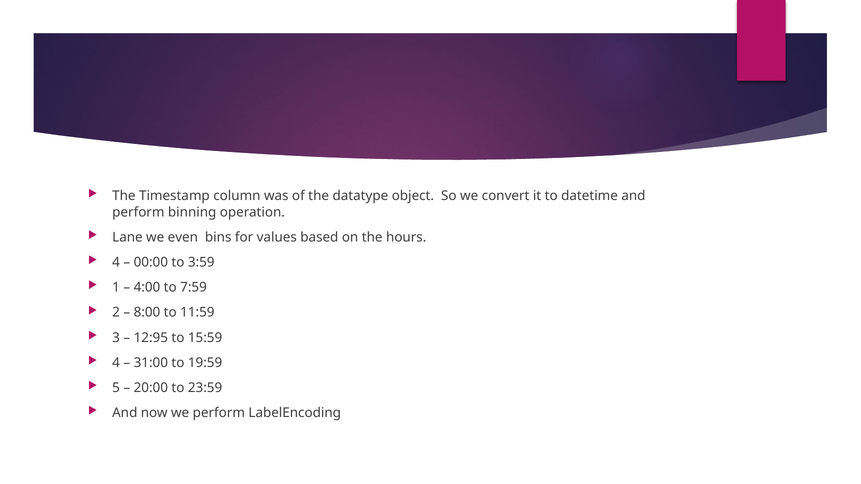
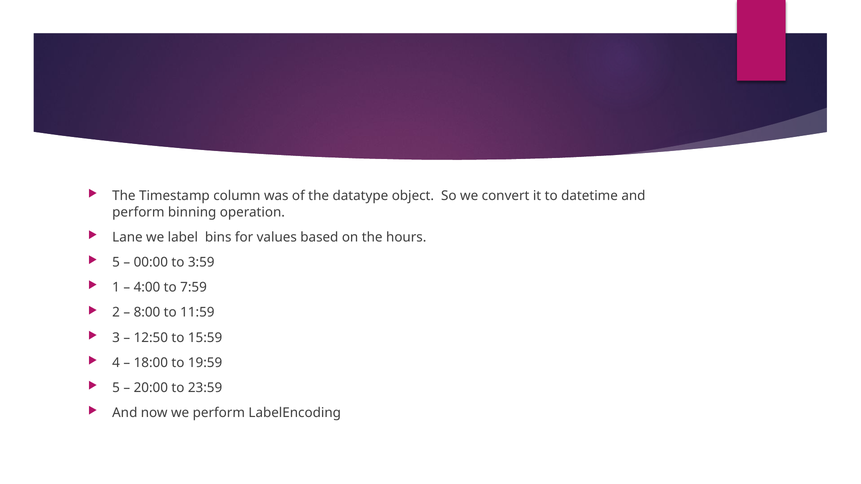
even: even -> label
4 at (116, 262): 4 -> 5
12:95: 12:95 -> 12:50
31:00: 31:00 -> 18:00
